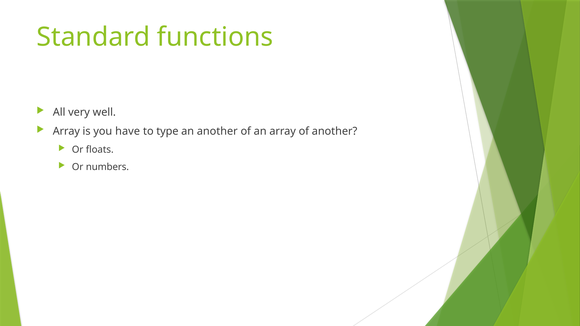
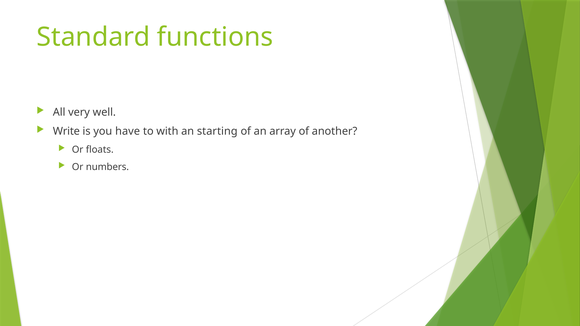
Array at (66, 131): Array -> Write
type: type -> with
an another: another -> starting
